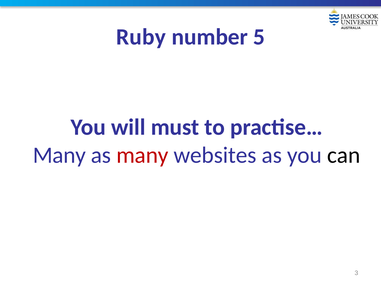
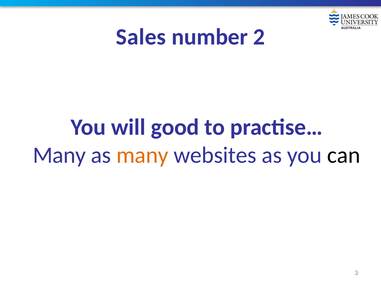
Ruby: Ruby -> Sales
5: 5 -> 2
must: must -> good
many at (142, 155) colour: red -> orange
